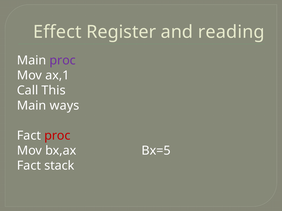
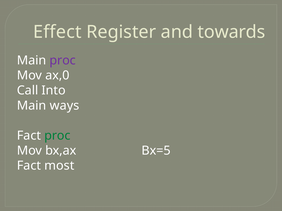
reading: reading -> towards
ax,1: ax,1 -> ax,0
This: This -> Into
proc at (57, 136) colour: red -> green
stack: stack -> most
